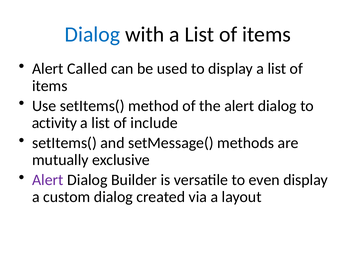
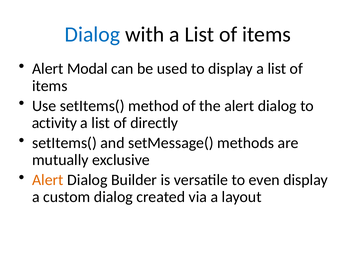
Called: Called -> Modal
include: include -> directly
Alert at (48, 180) colour: purple -> orange
